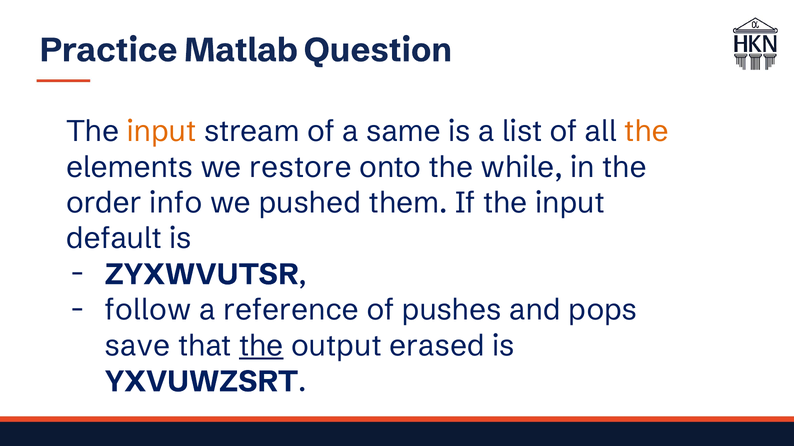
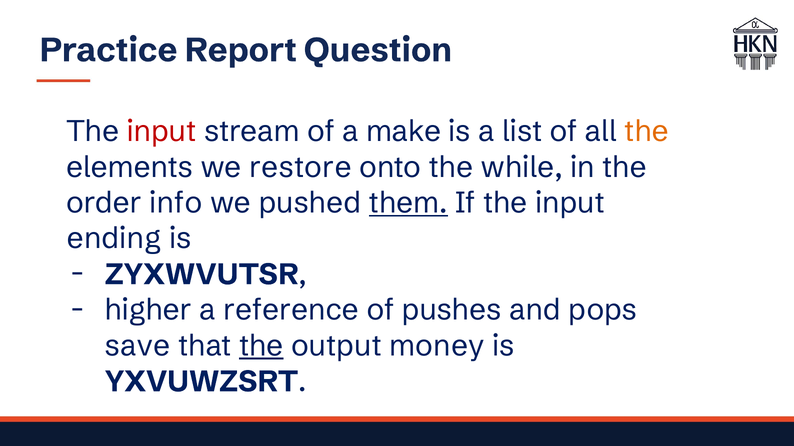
Matlab: Matlab -> Report
input at (162, 132) colour: orange -> red
same: same -> make
them underline: none -> present
default: default -> ending
follow: follow -> higher
erased: erased -> money
